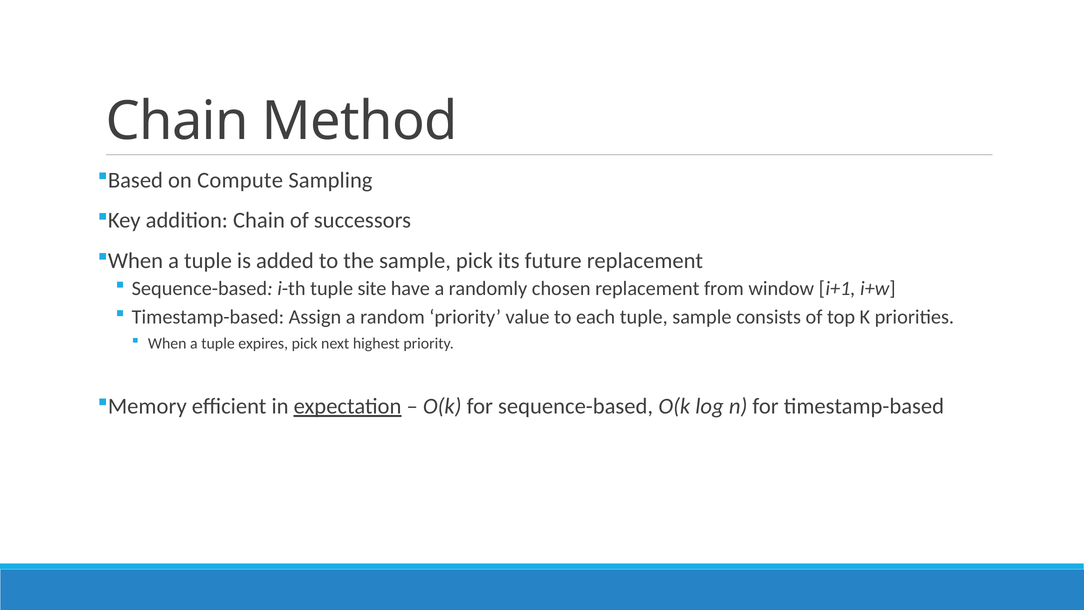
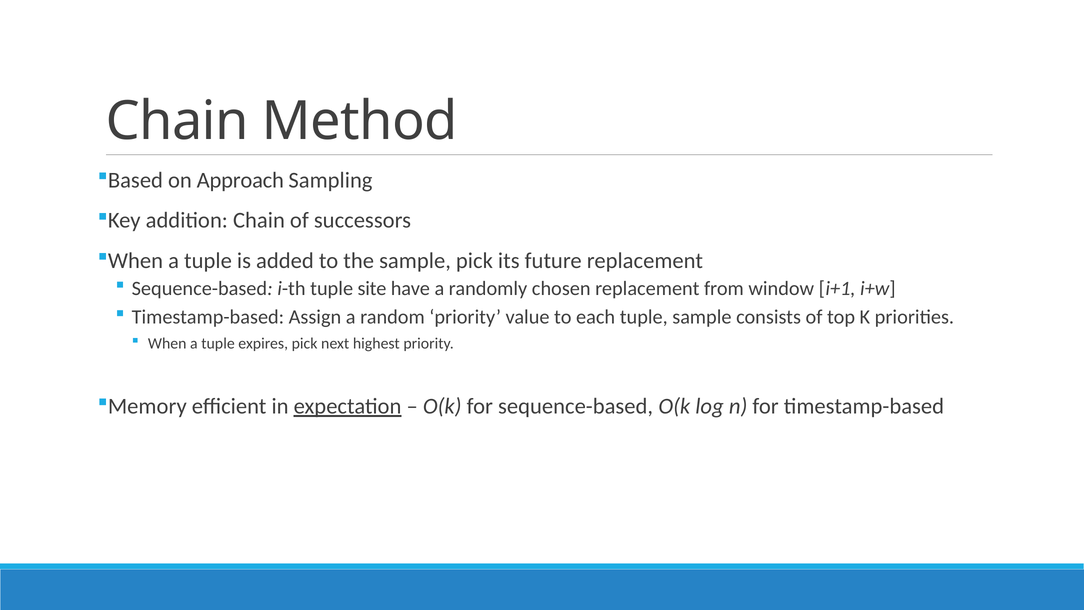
Compute: Compute -> Approach
